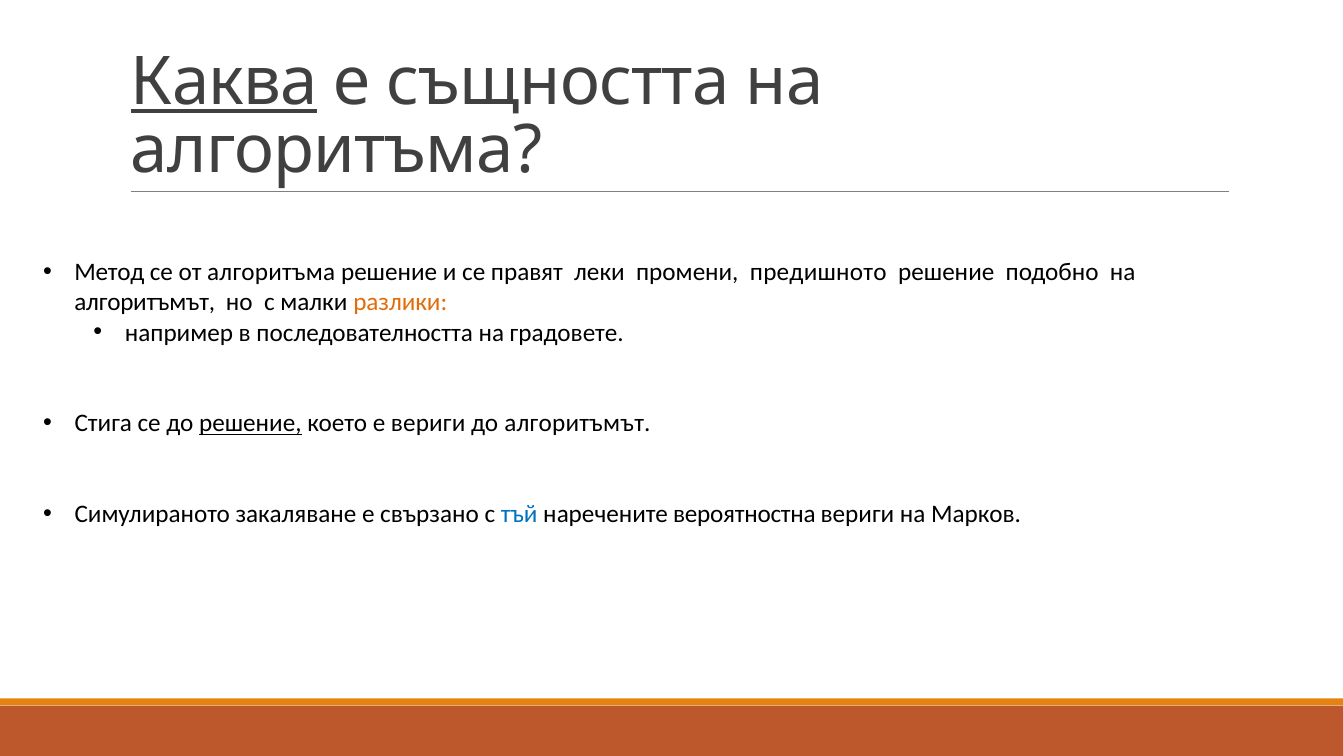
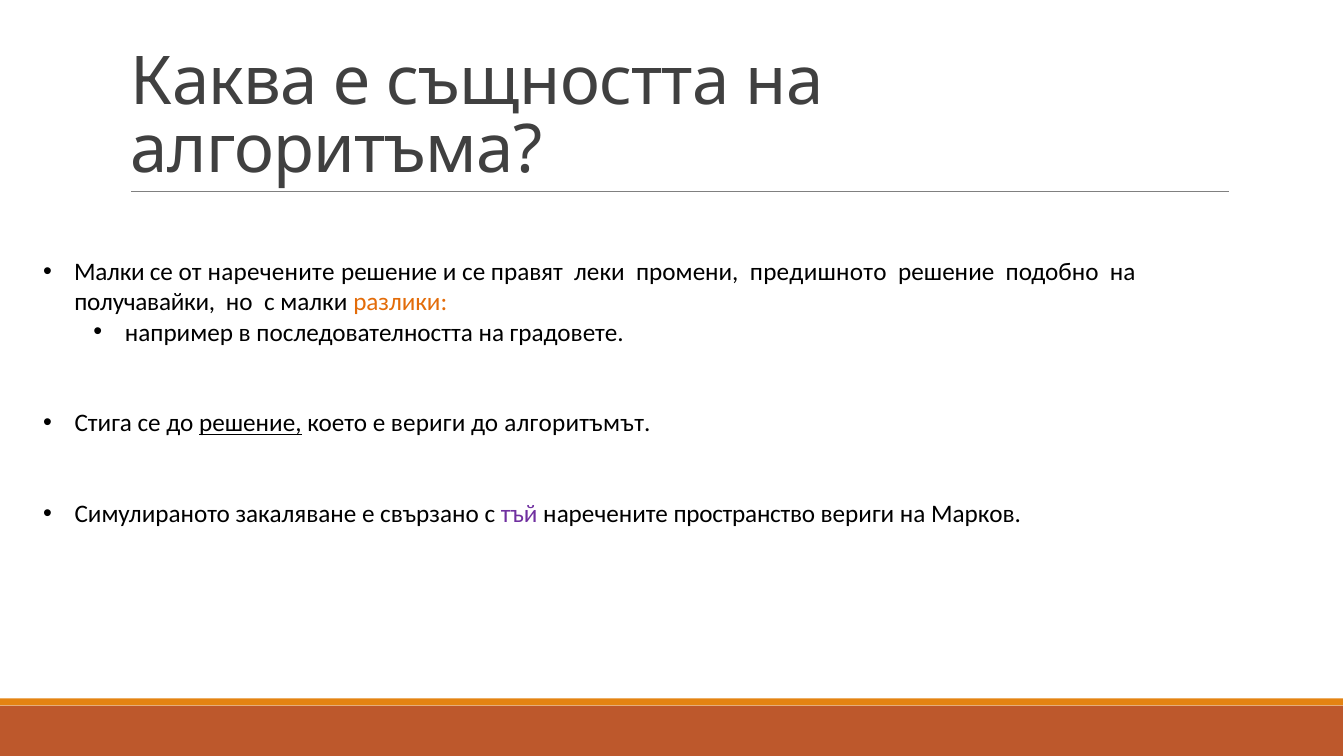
Каква underline: present -> none
Метод at (110, 272): Метод -> Малки
от алгоритъма: алгоритъма -> наречените
алгоритъмът at (145, 302): алгоритъмът -> получавайки
тъй colour: blue -> purple
вероятностна: вероятностна -> пространство
